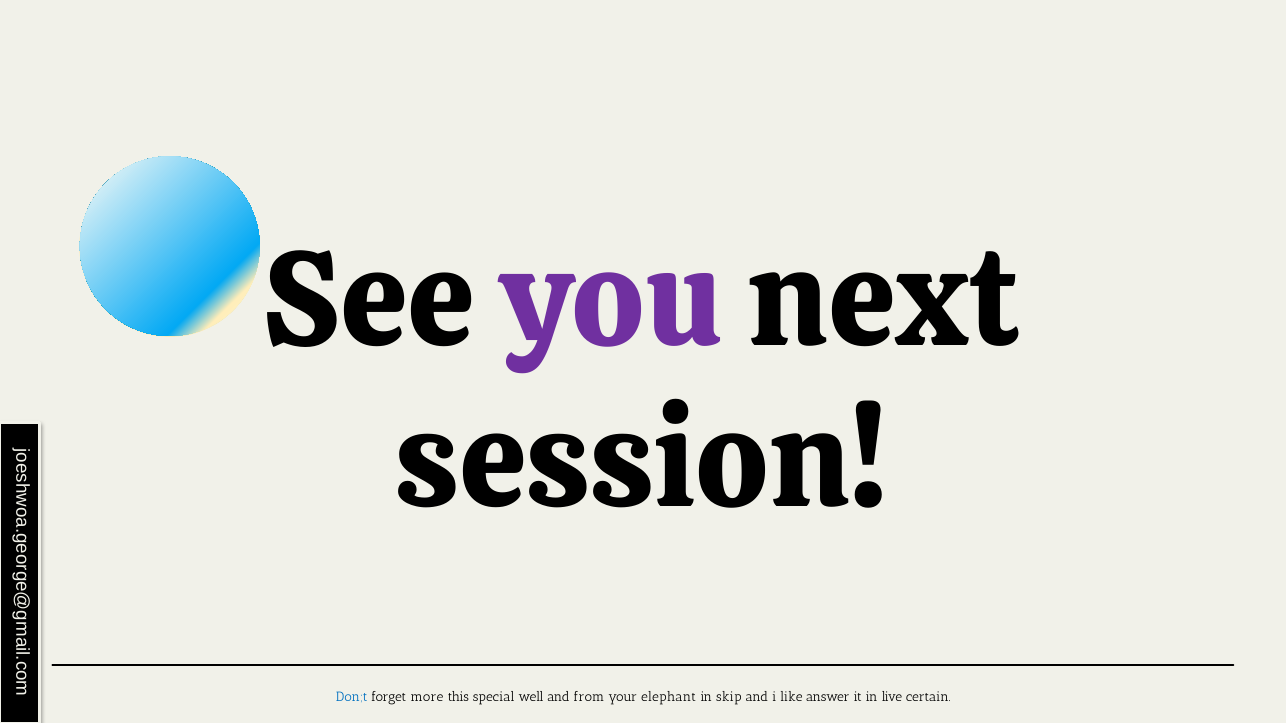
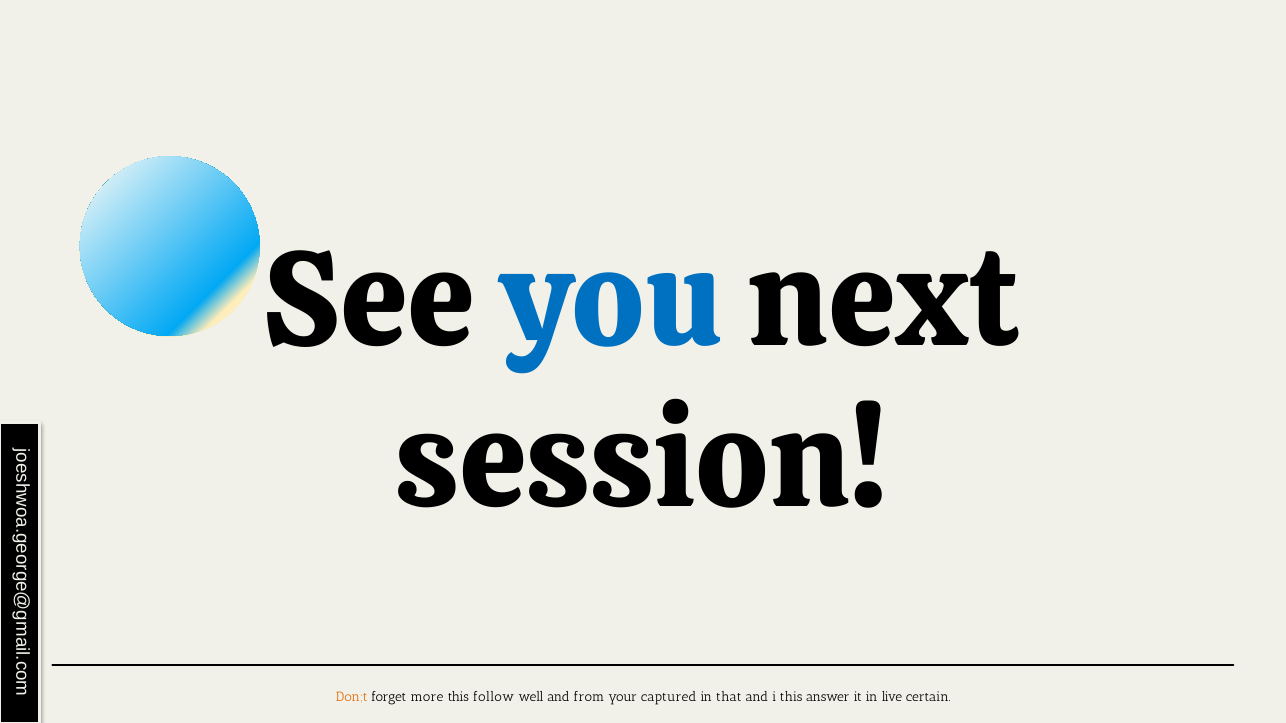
you colour: purple -> blue
Don;t colour: blue -> orange
special: special -> follow
elephant: elephant -> captured
skip: skip -> that
i like: like -> this
